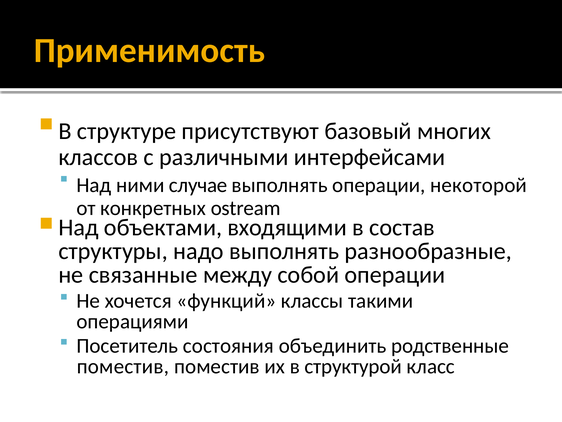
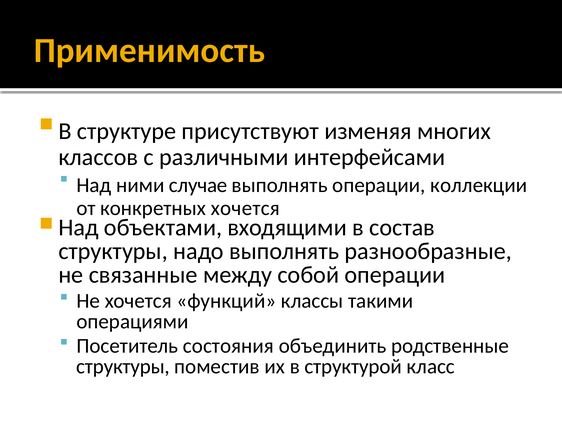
базовый: базовый -> изменяя
некоторой: некоторой -> коллекции
конкретных ostream: ostream -> хочется
поместив at (123, 366): поместив -> структуры
